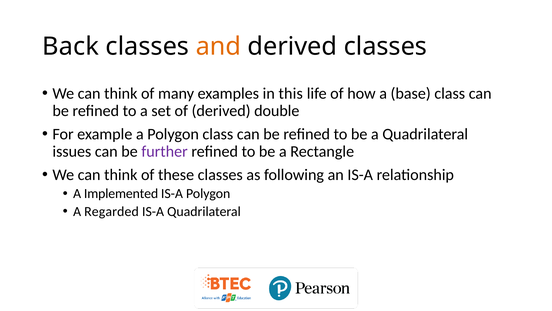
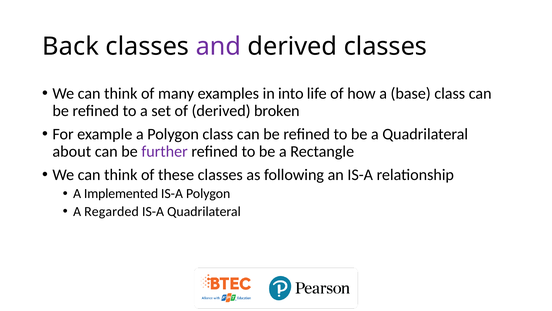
and colour: orange -> purple
this: this -> into
double: double -> broken
issues: issues -> about
